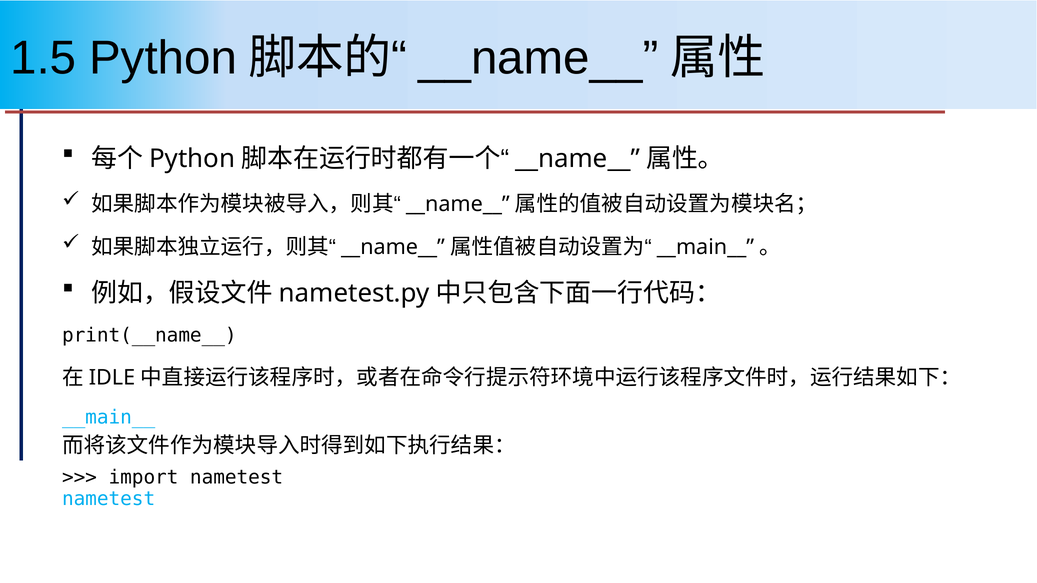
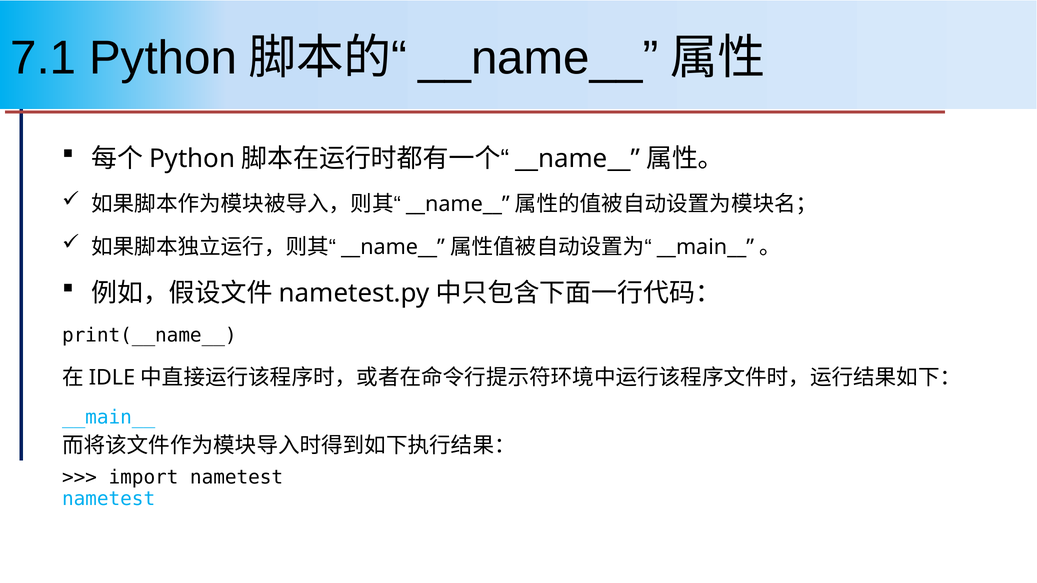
1.5: 1.5 -> 7.1
